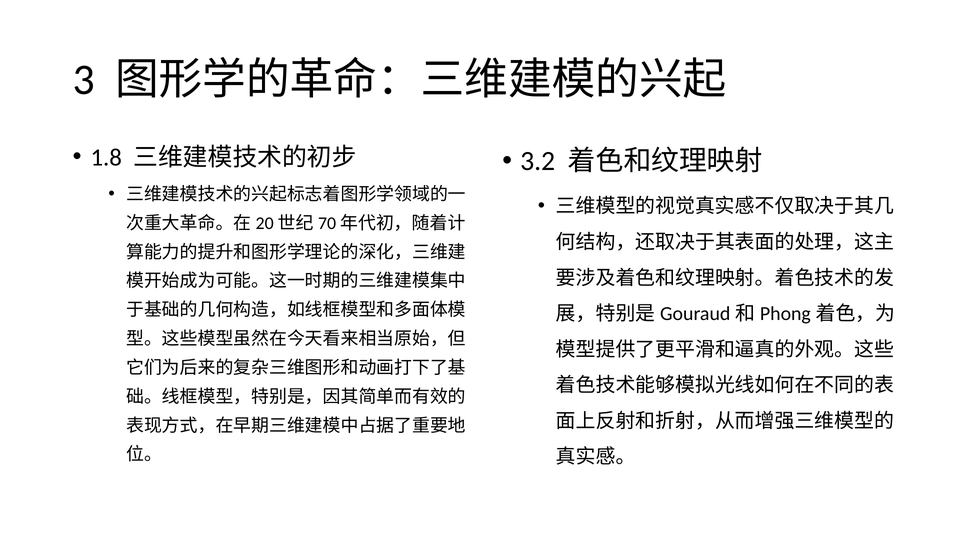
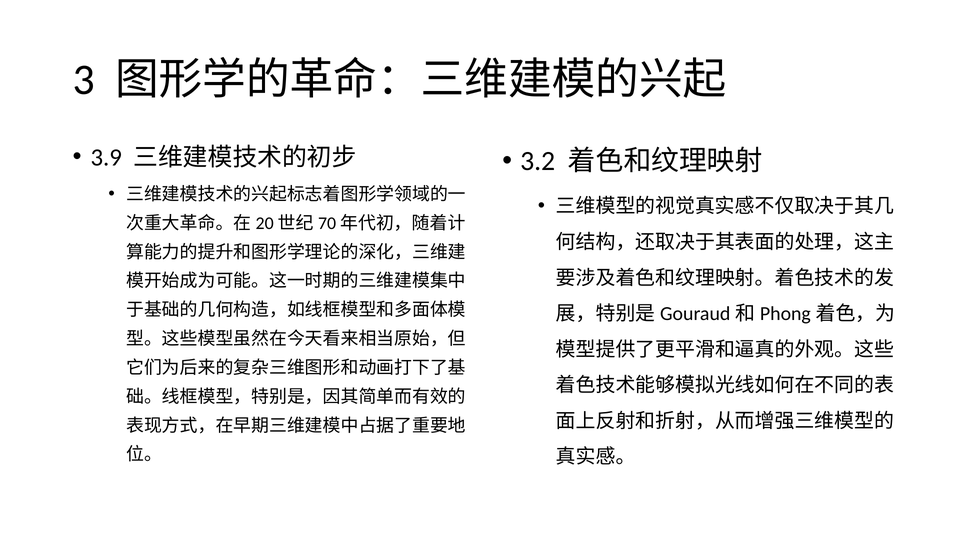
1.8: 1.8 -> 3.9
